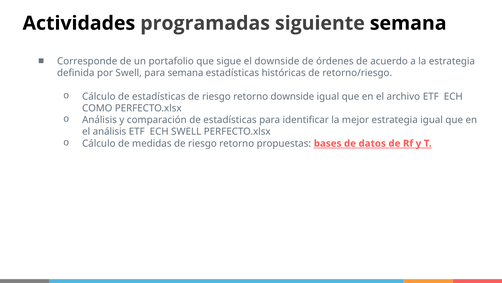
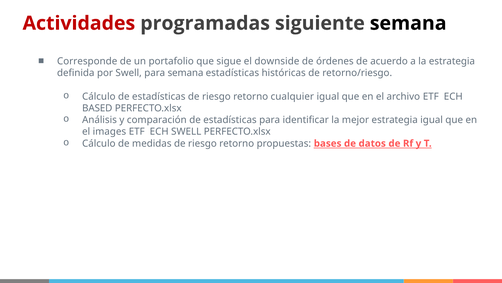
Actividades colour: black -> red
retorno downside: downside -> cualquier
COMO: COMO -> BASED
el análisis: análisis -> images
